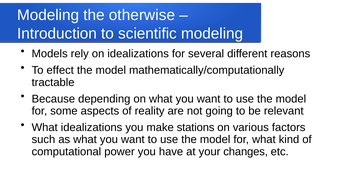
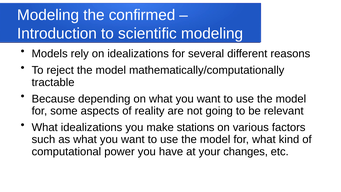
otherwise: otherwise -> confirmed
effect: effect -> reject
